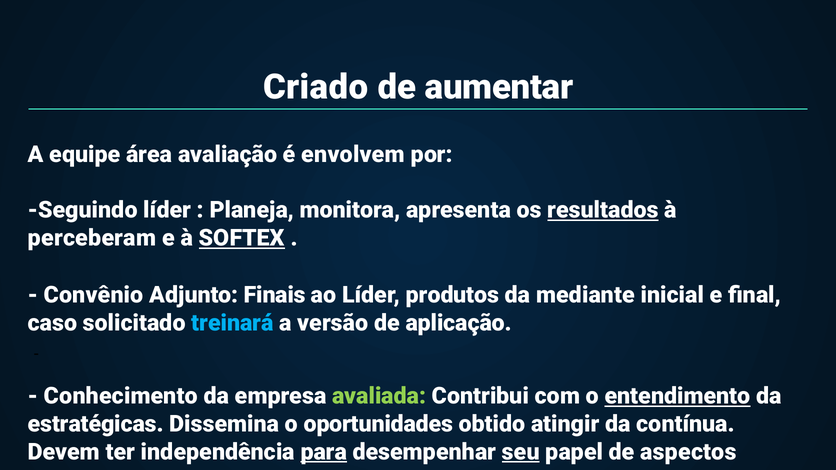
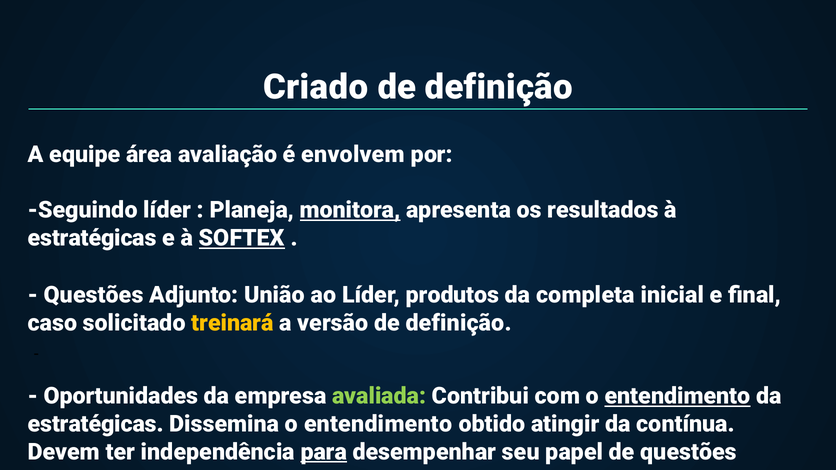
aumentar at (499, 88): aumentar -> definição
monitora underline: none -> present
resultados underline: present -> none
perceberam at (92, 238): perceberam -> estratégicas
Convênio at (94, 295): Convênio -> Questões
Finais: Finais -> União
mediante: mediante -> completa
treinará colour: light blue -> yellow
aplicação at (459, 323): aplicação -> definição
Conhecimento: Conhecimento -> Oportunidades
Dissemina o oportunidades: oportunidades -> entendimento
seu underline: present -> none
de aspectos: aspectos -> questões
